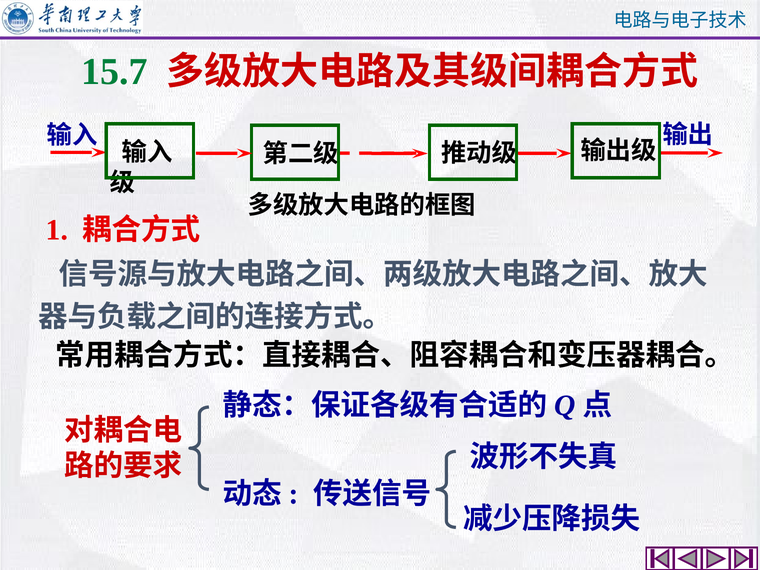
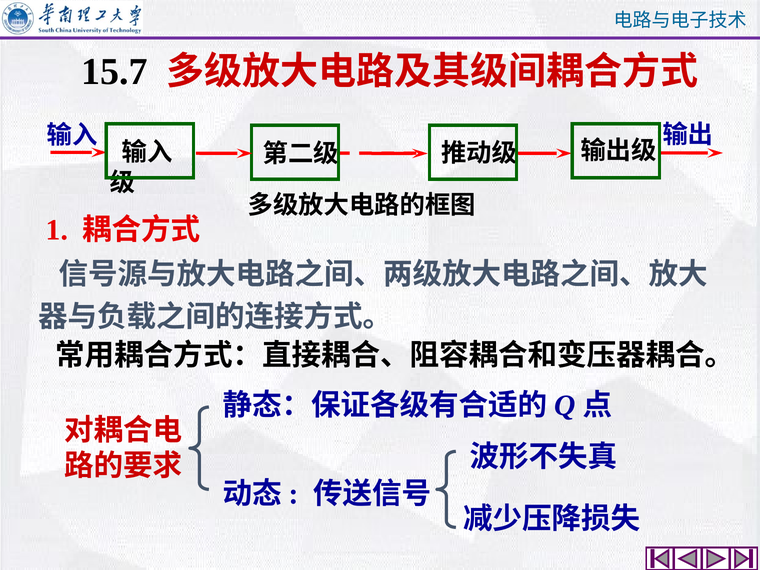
15.7 colour: green -> black
